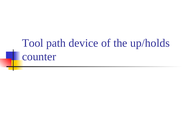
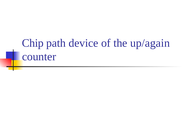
Tool: Tool -> Chip
up/holds: up/holds -> up/again
